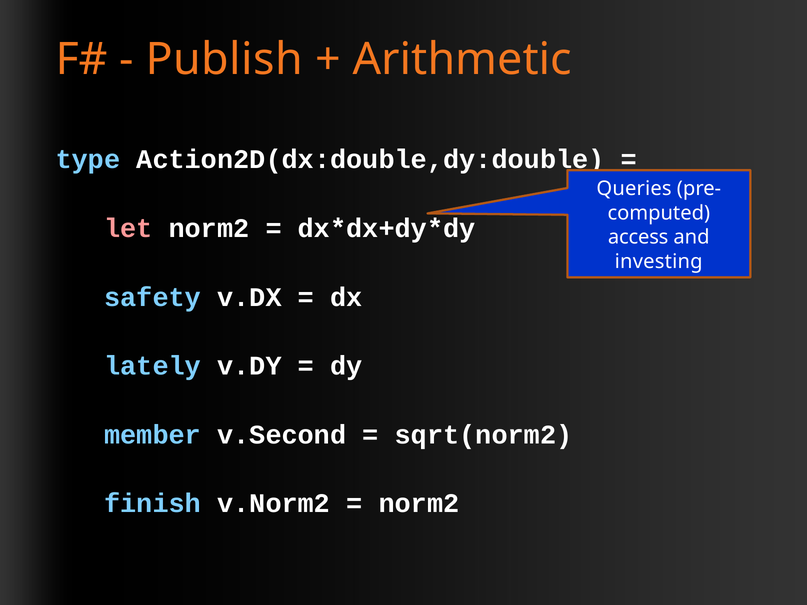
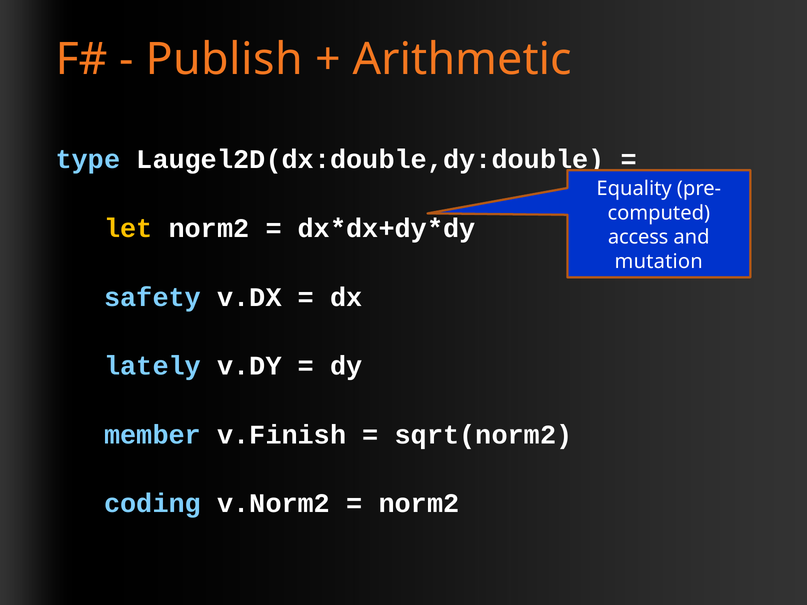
Action2D(dx:double,dy:double: Action2D(dx:double,dy:double -> Laugel2D(dx:double,dy:double
Queries: Queries -> Equality
let colour: pink -> yellow
investing: investing -> mutation
v.Second: v.Second -> v.Finish
finish: finish -> coding
